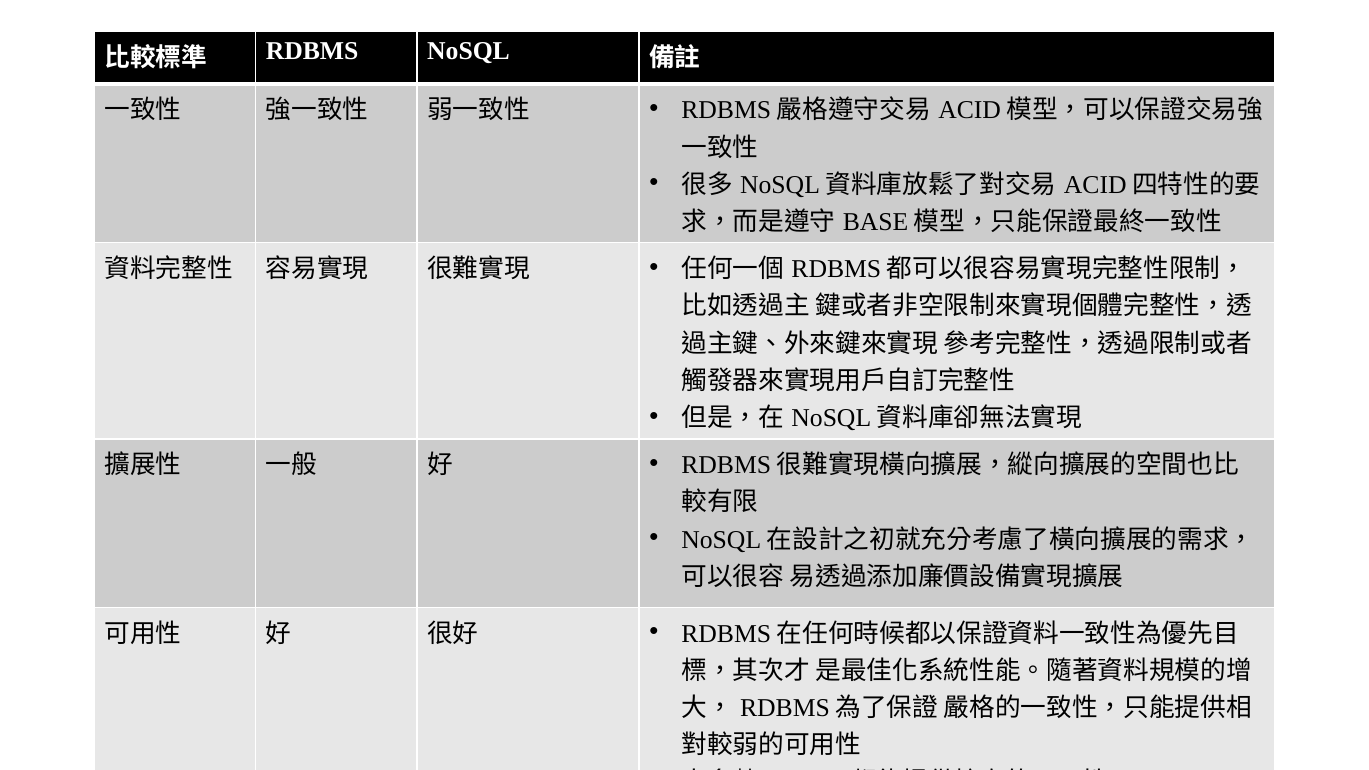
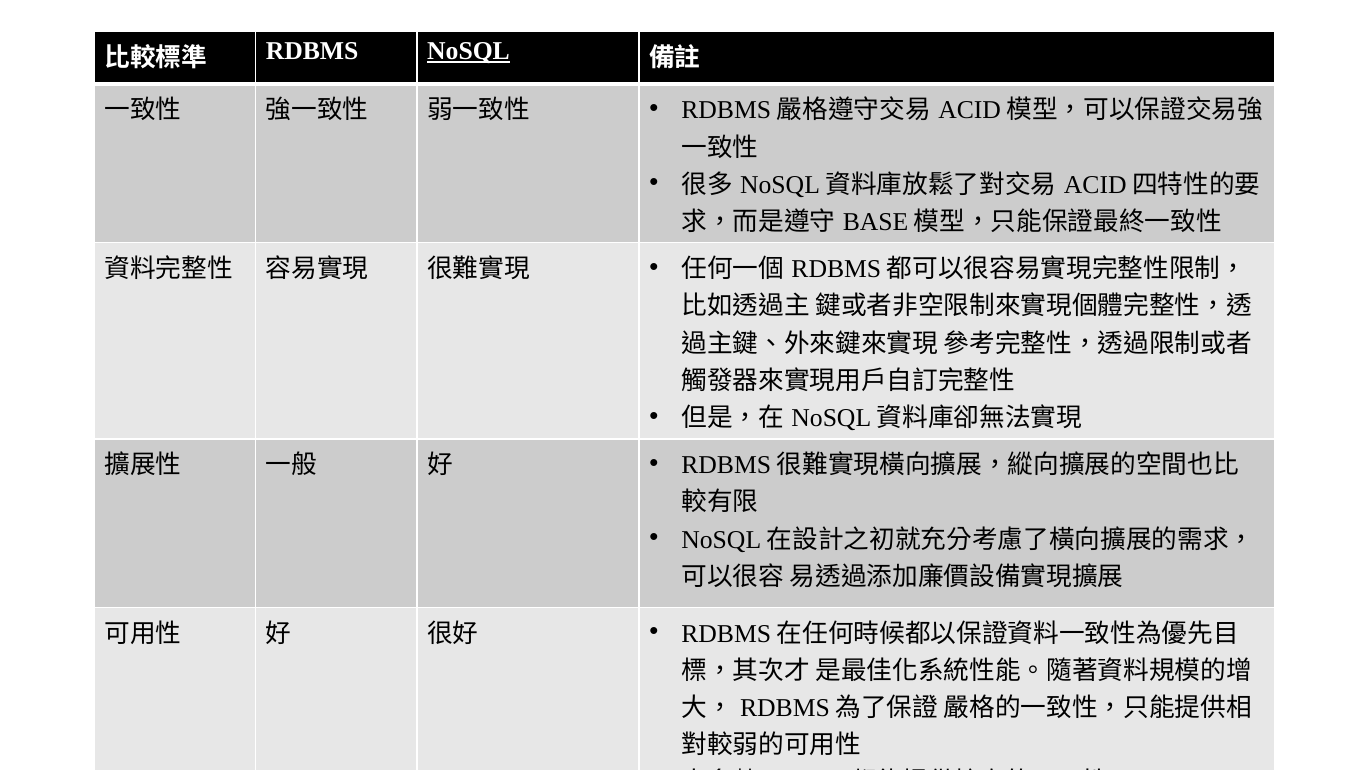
NoSQL underline: none -> present
